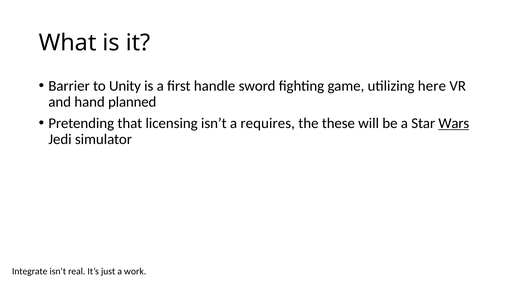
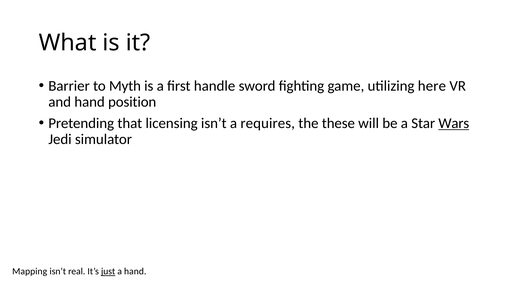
Unity: Unity -> Myth
planned: planned -> position
Integrate: Integrate -> Mapping
just underline: none -> present
a work: work -> hand
